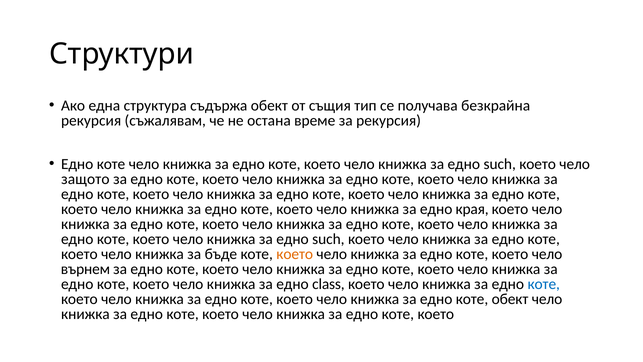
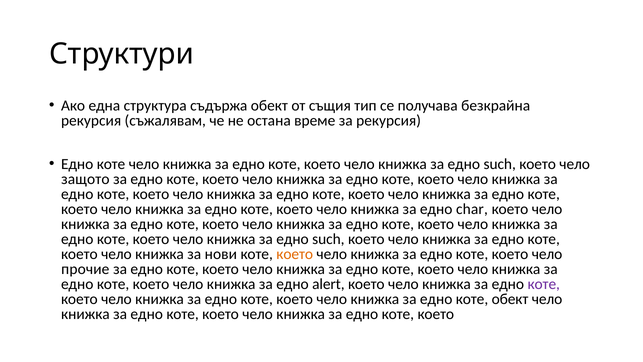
края: края -> char
бъде: бъде -> нови
върнем: върнем -> прочие
class: class -> alert
коте at (544, 284) colour: blue -> purple
